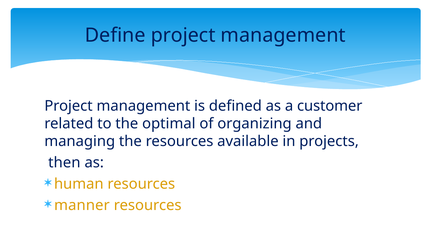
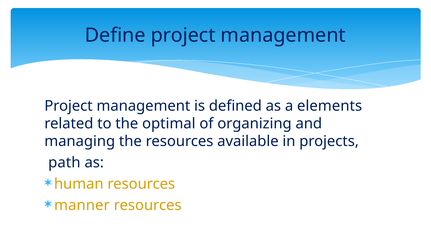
customer: customer -> elements
then: then -> path
